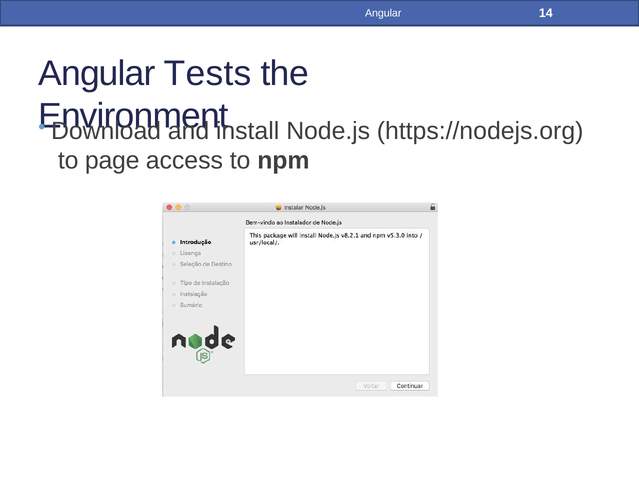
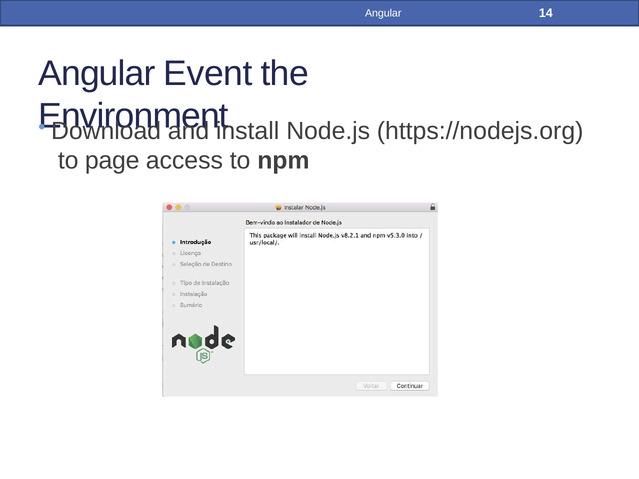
Tests: Tests -> Event
